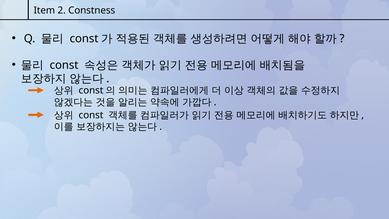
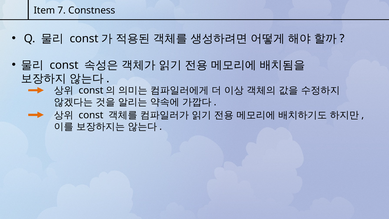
2: 2 -> 7
